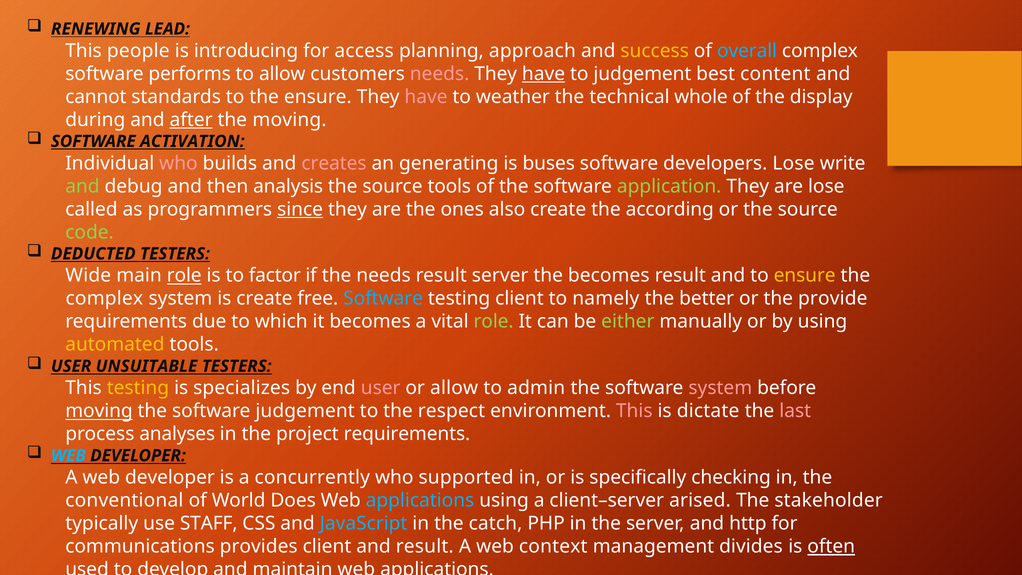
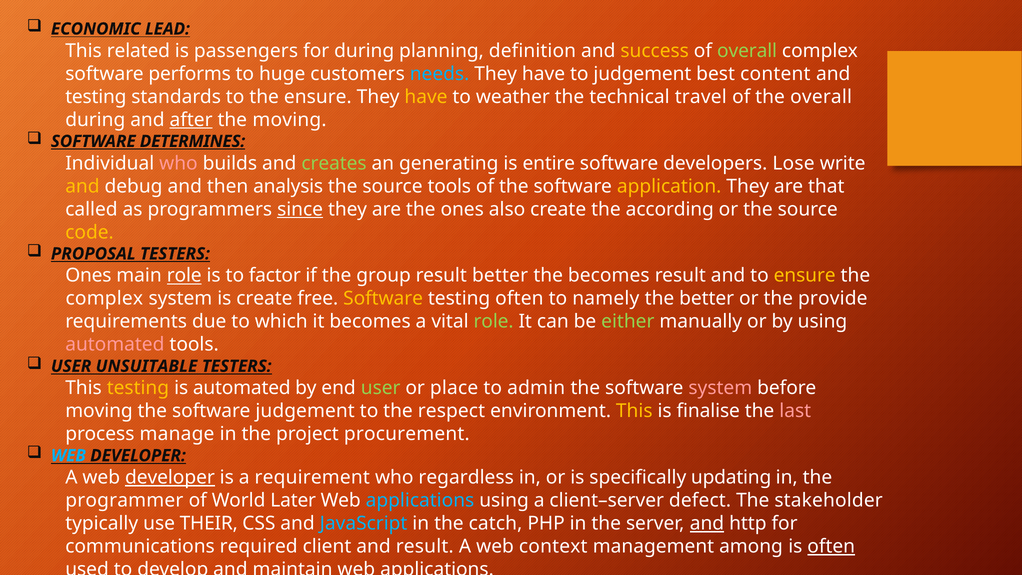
RENEWING: RENEWING -> ECONOMIC
people: people -> related
introducing: introducing -> passengers
for access: access -> during
approach: approach -> definition
overall at (747, 51) colour: light blue -> light green
to allow: allow -> huge
needs at (440, 74) colour: pink -> light blue
have at (544, 74) underline: present -> none
cannot at (96, 97): cannot -> testing
have at (426, 97) colour: pink -> yellow
whole: whole -> travel
the display: display -> overall
ACTIVATION: ACTIVATION -> DETERMINES
creates colour: pink -> light green
buses: buses -> entire
and at (82, 186) colour: light green -> yellow
application colour: light green -> yellow
are lose: lose -> that
code colour: light green -> yellow
DEDUCTED: DEDUCTED -> PROPOSAL
Wide at (88, 276): Wide -> Ones
the needs: needs -> group
result server: server -> better
Software at (383, 299) colour: light blue -> yellow
testing client: client -> often
automated at (115, 345) colour: yellow -> pink
is specializes: specializes -> automated
user at (381, 388) colour: pink -> light green
or allow: allow -> place
moving at (99, 411) underline: present -> none
This at (634, 411) colour: pink -> yellow
dictate: dictate -> finalise
analyses: analyses -> manage
project requirements: requirements -> procurement
developer at (170, 477) underline: none -> present
concurrently: concurrently -> requirement
supported: supported -> regardless
checking: checking -> updating
conventional: conventional -> programmer
Does: Does -> Later
arised: arised -> defect
STAFF: STAFF -> THEIR
and at (707, 523) underline: none -> present
provides: provides -> required
divides: divides -> among
